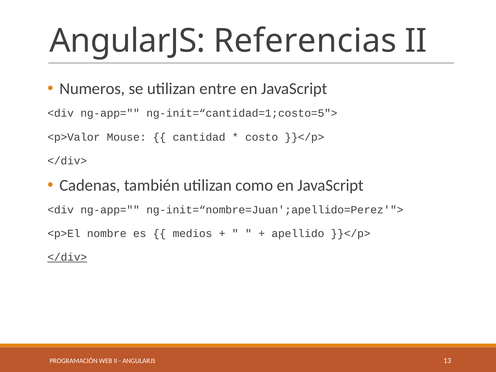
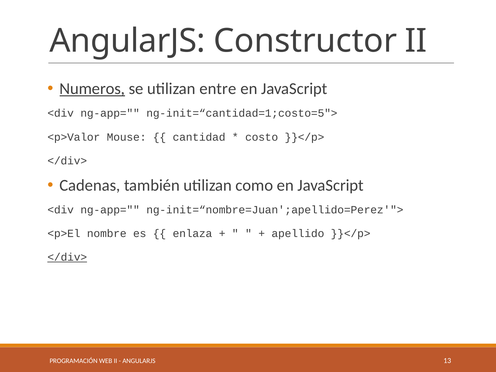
Referencias: Referencias -> Constructor
Numeros underline: none -> present
medios: medios -> enlaza
